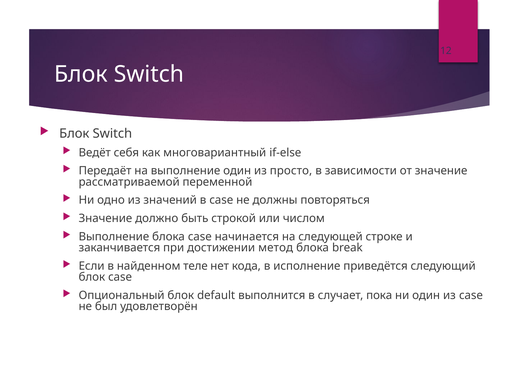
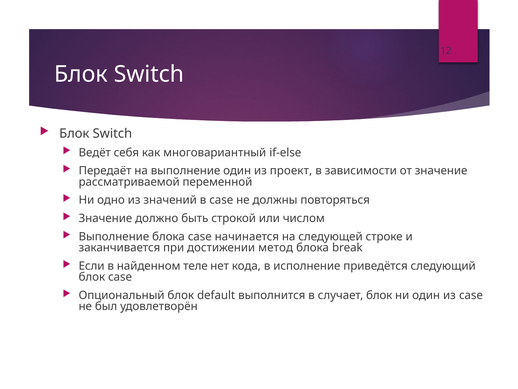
просто: просто -> проект
случает пока: пока -> блок
